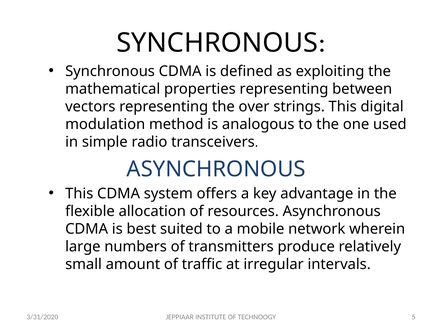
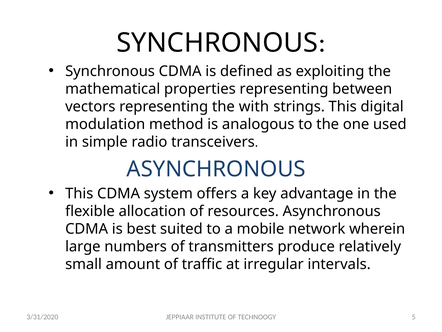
over: over -> with
